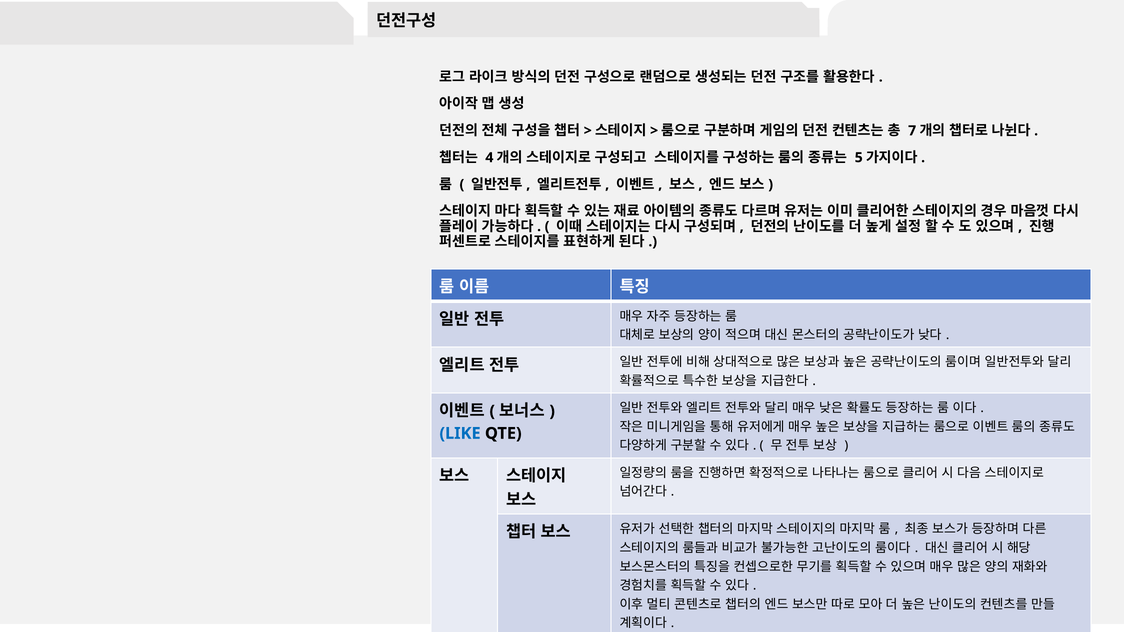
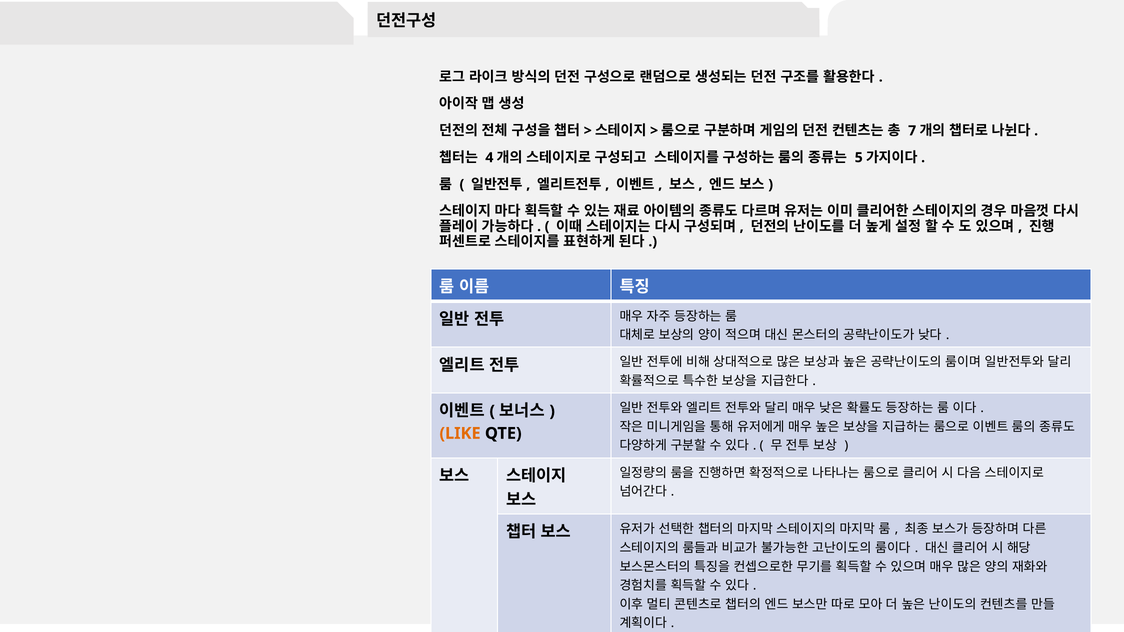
LIKE colour: blue -> orange
